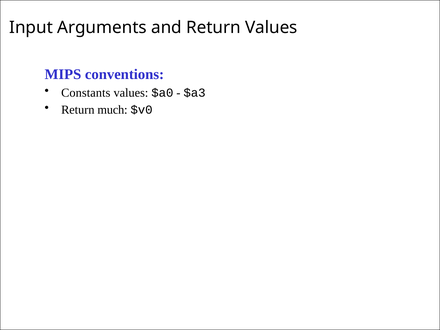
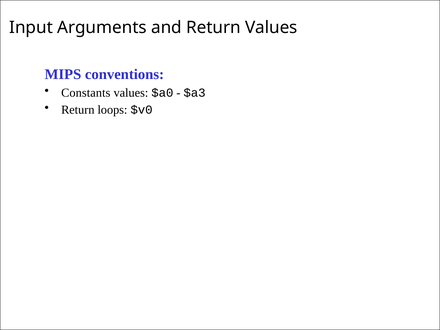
much: much -> loops
